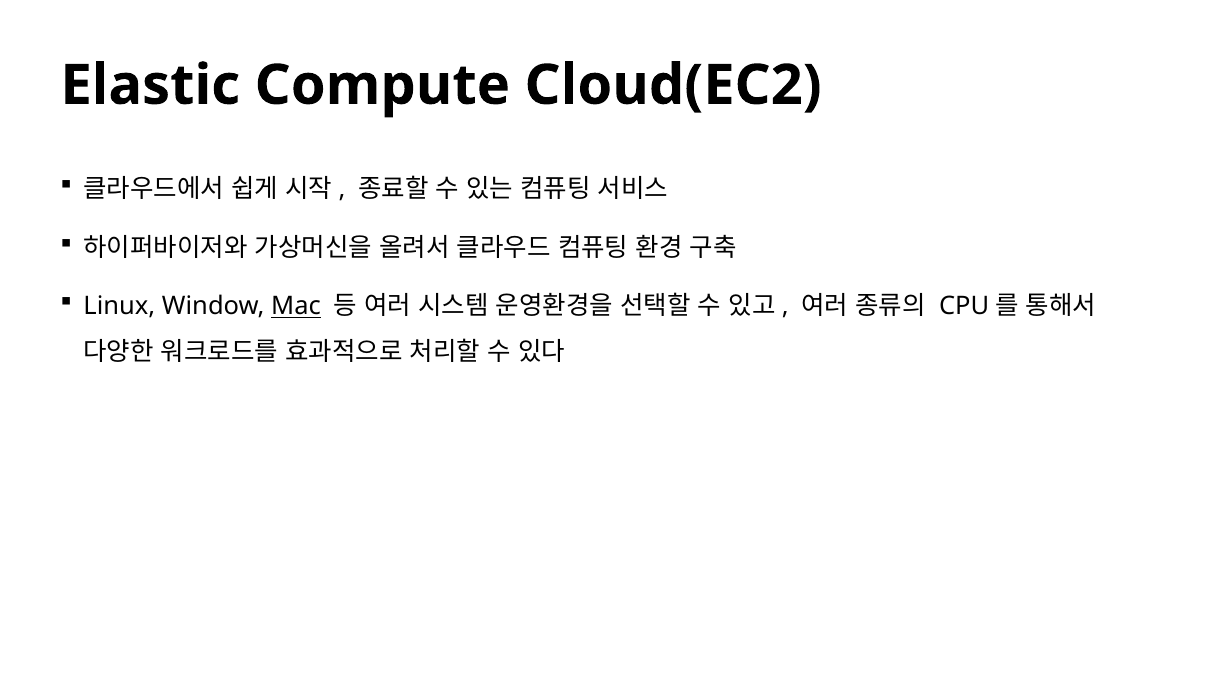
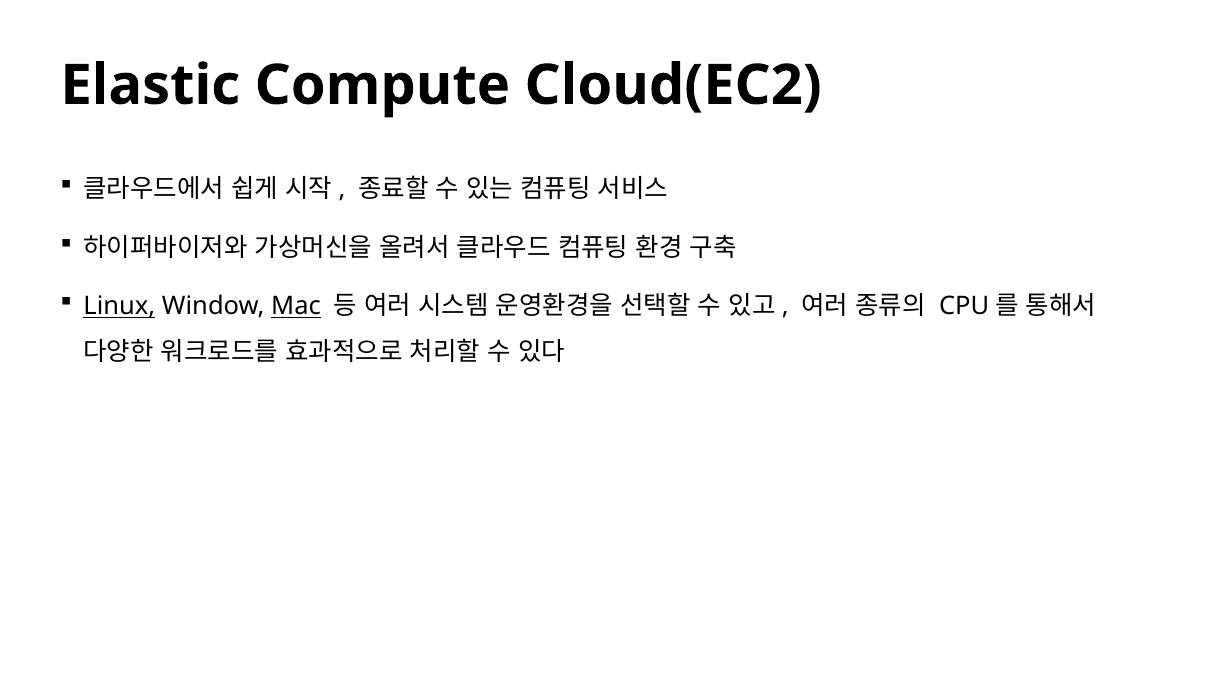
Linux underline: none -> present
